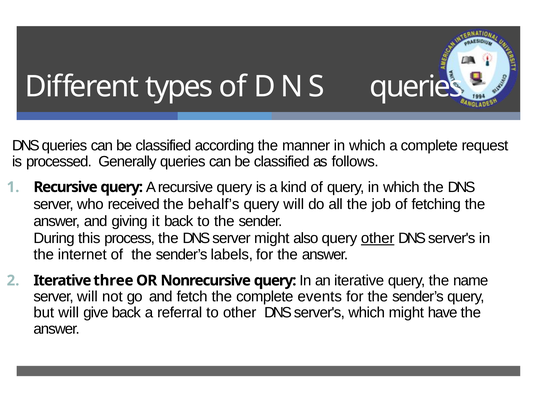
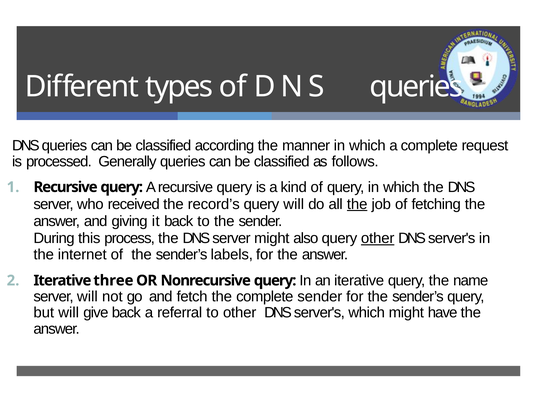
behalf’s: behalf’s -> record’s
the at (357, 204) underline: none -> present
complete events: events -> sender
